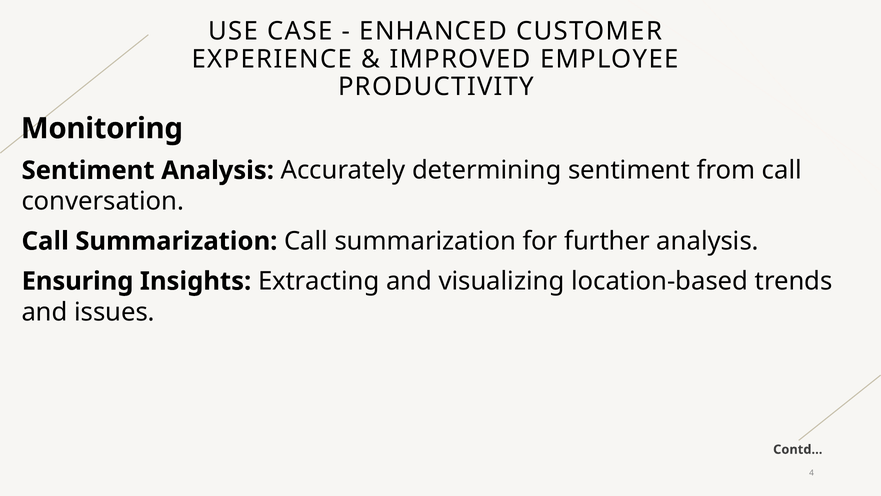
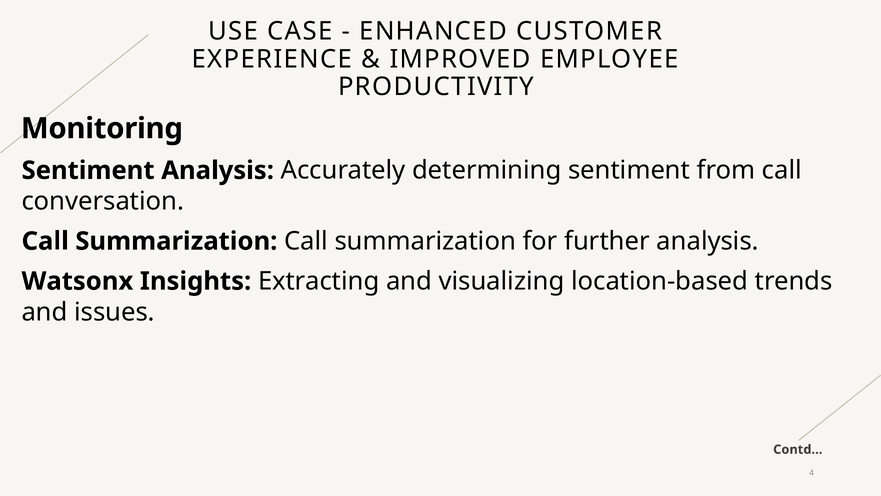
Ensuring: Ensuring -> Watsonx
